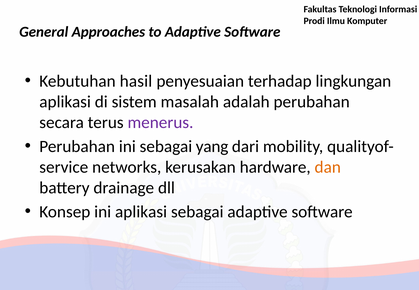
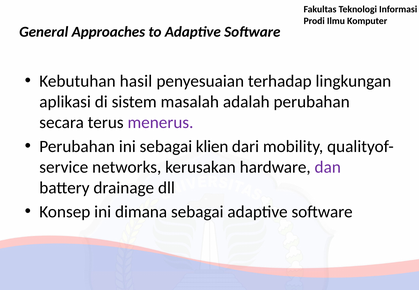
yang: yang -> klien
dan colour: orange -> purple
ini aplikasi: aplikasi -> dimana
